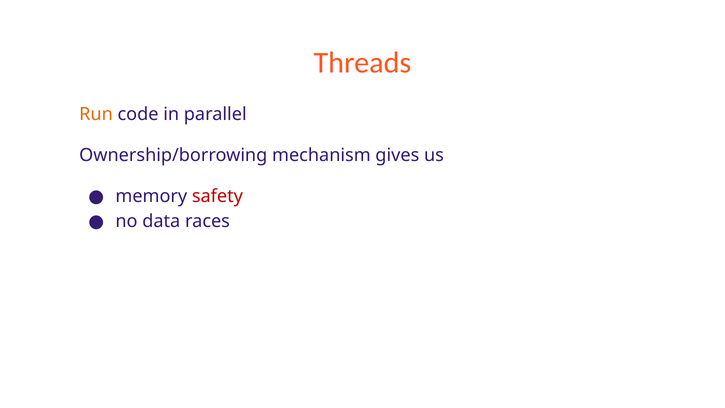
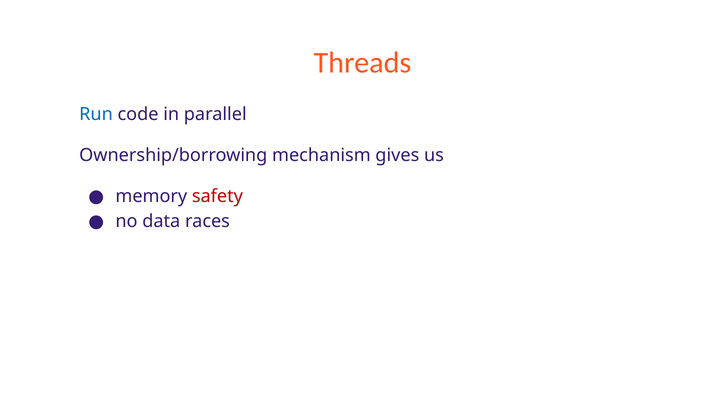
Run colour: orange -> blue
